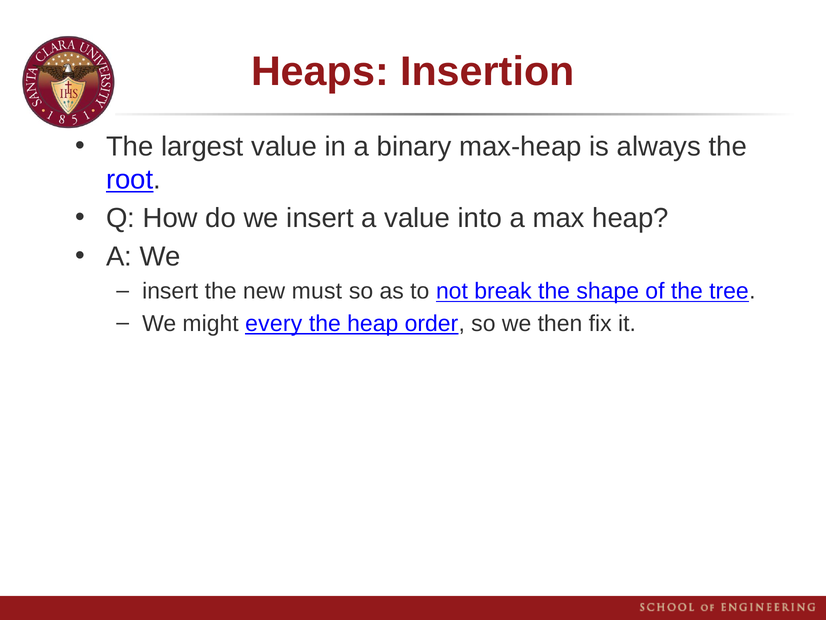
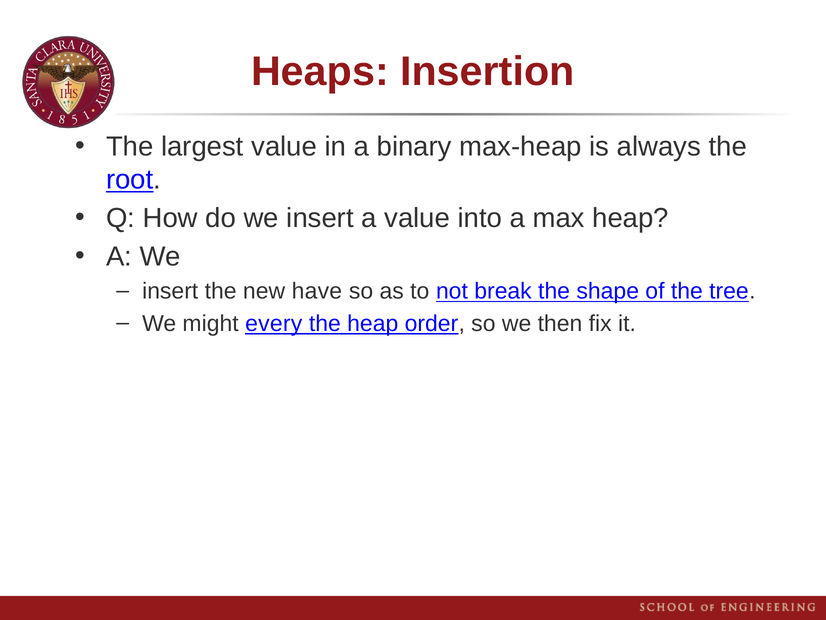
must: must -> have
